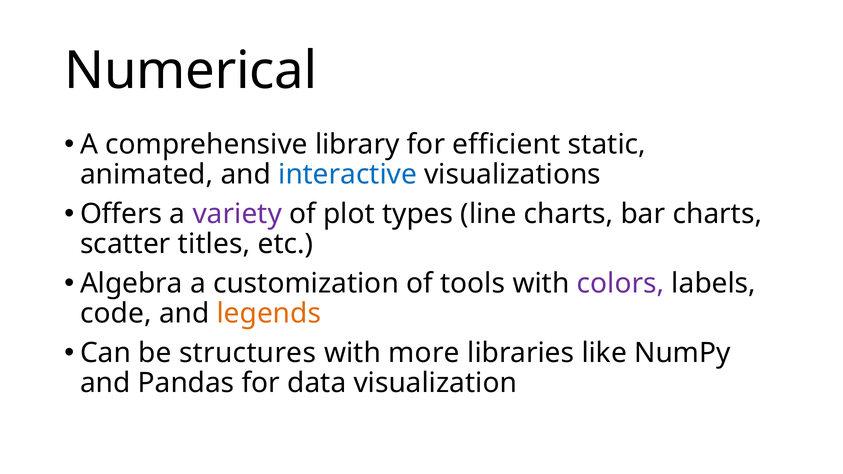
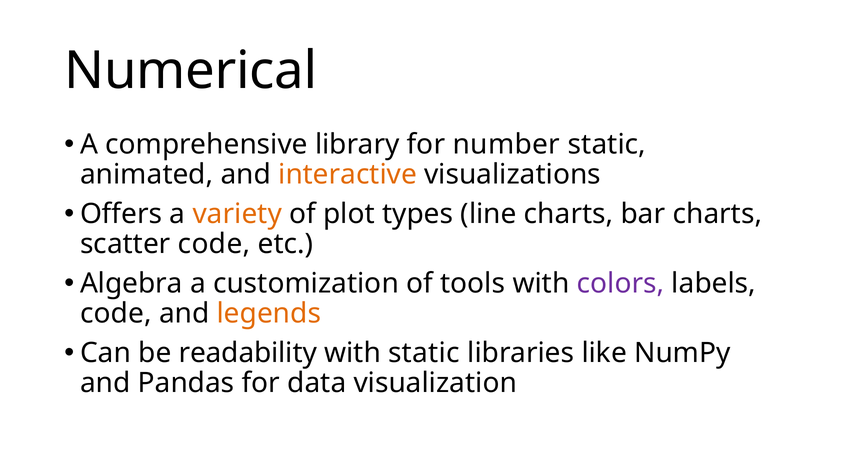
efficient: efficient -> number
interactive colour: blue -> orange
variety colour: purple -> orange
scatter titles: titles -> code
structures: structures -> readability
with more: more -> static
